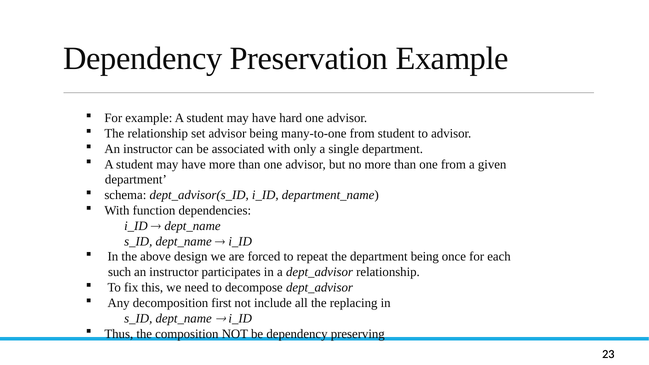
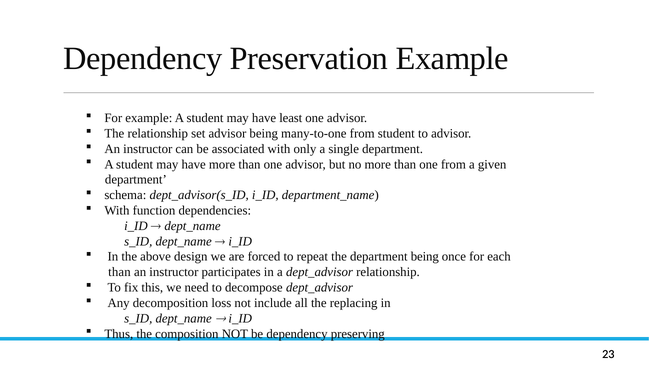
hard: hard -> least
such at (120, 272): such -> than
decomposition first: first -> loss
